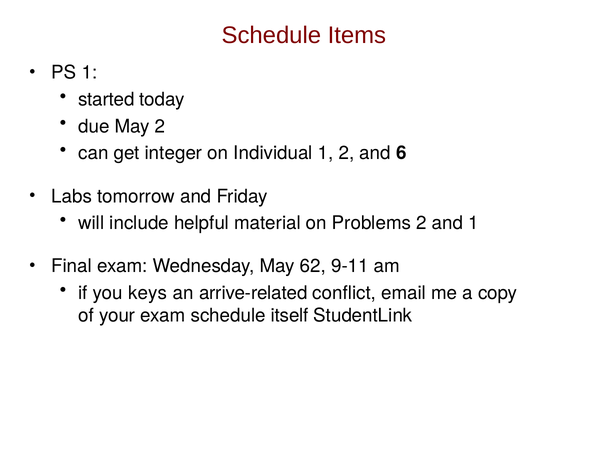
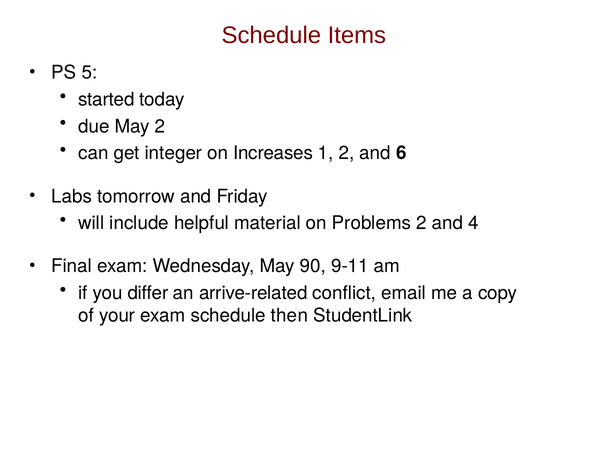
PS 1: 1 -> 5
Individual: Individual -> Increases
and 1: 1 -> 4
62: 62 -> 90
keys: keys -> differ
itself: itself -> then
